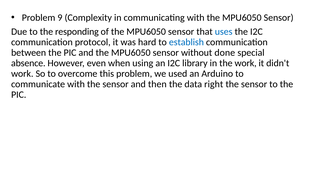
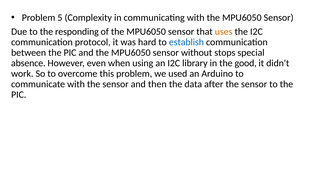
9: 9 -> 5
uses colour: blue -> orange
done: done -> stops
the work: work -> good
right: right -> after
